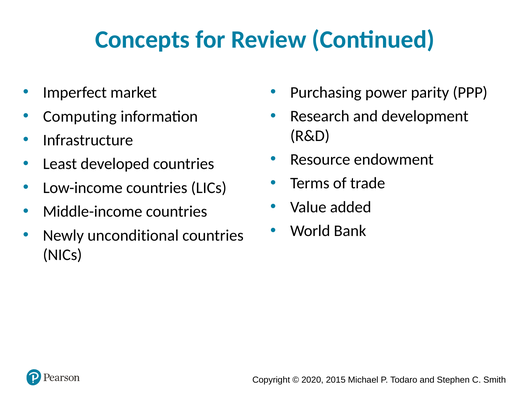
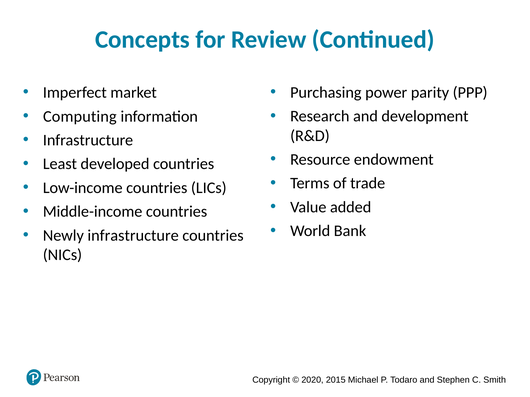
Newly unconditional: unconditional -> infrastructure
